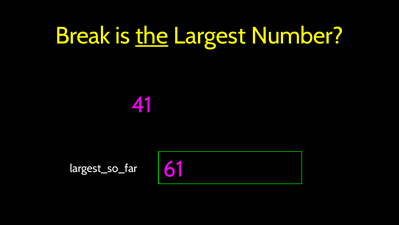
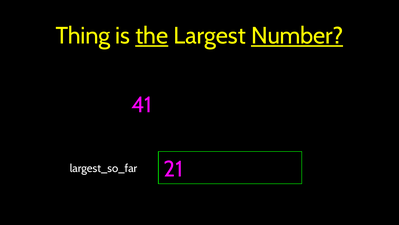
Break: Break -> Thing
Number underline: none -> present
61: 61 -> 21
